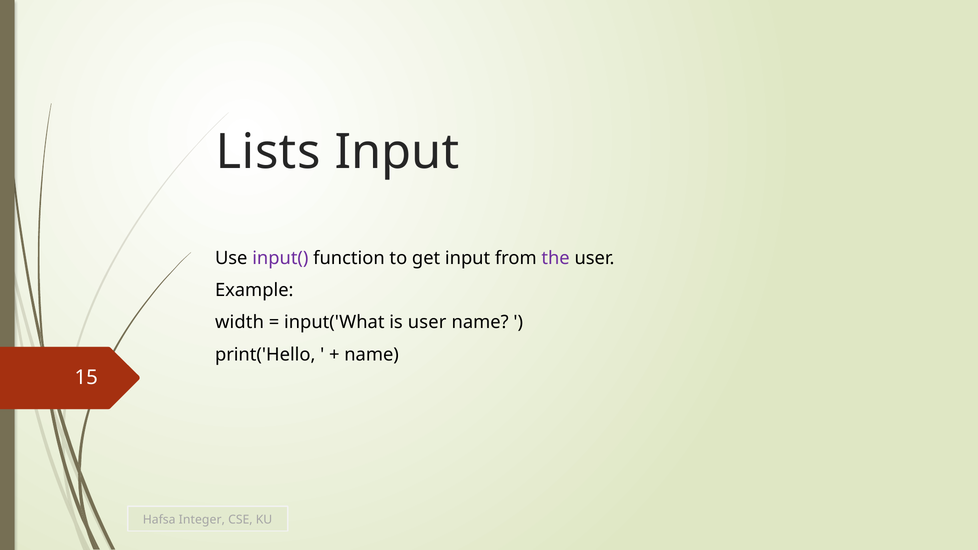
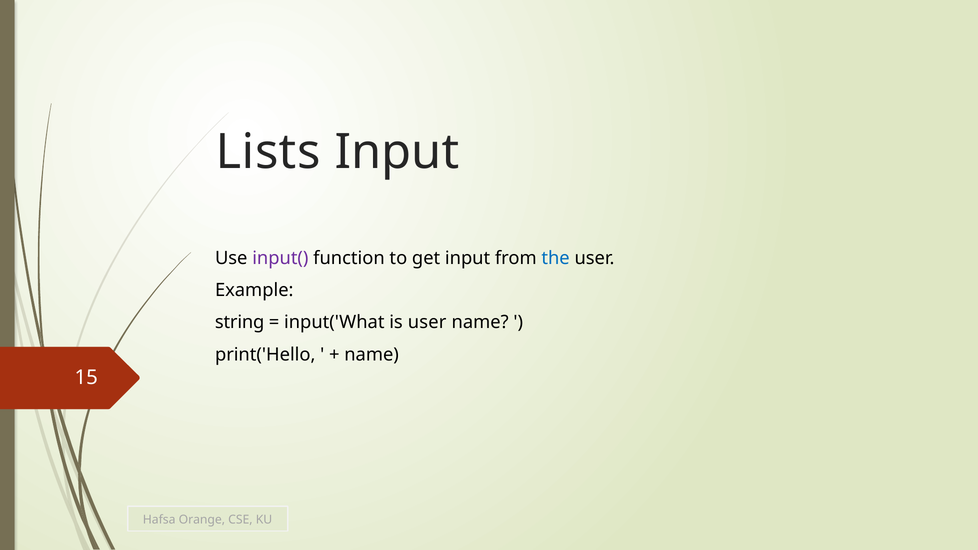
the colour: purple -> blue
width: width -> string
Integer: Integer -> Orange
